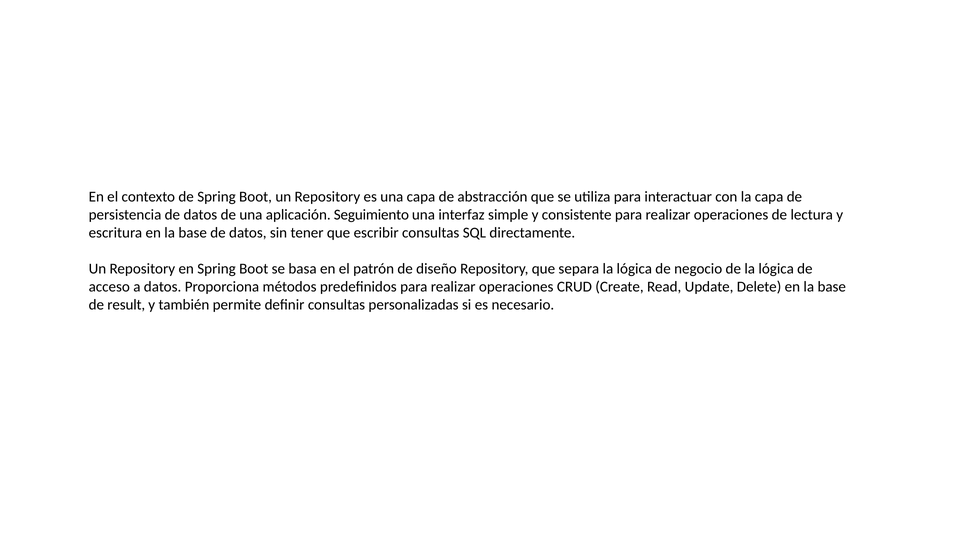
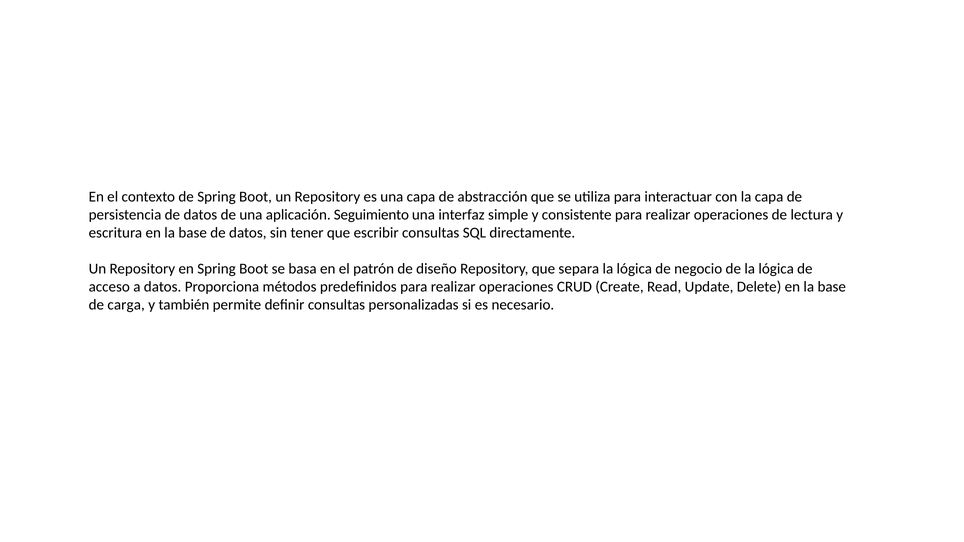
result: result -> carga
